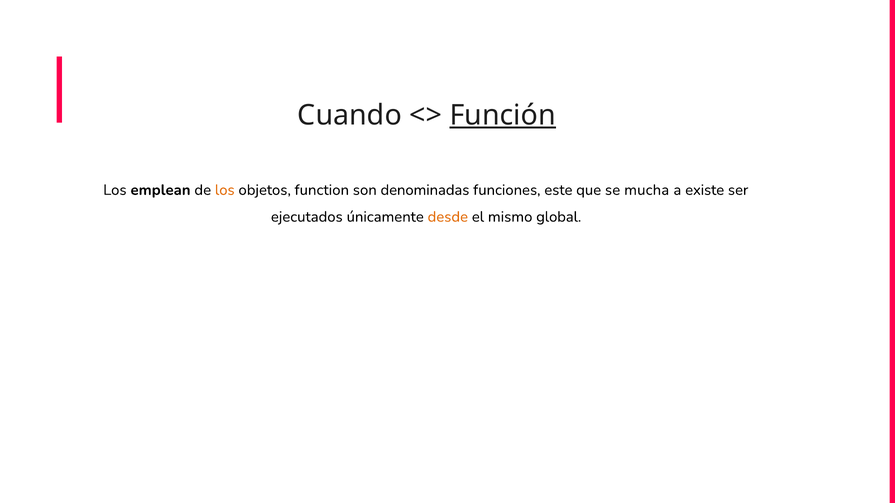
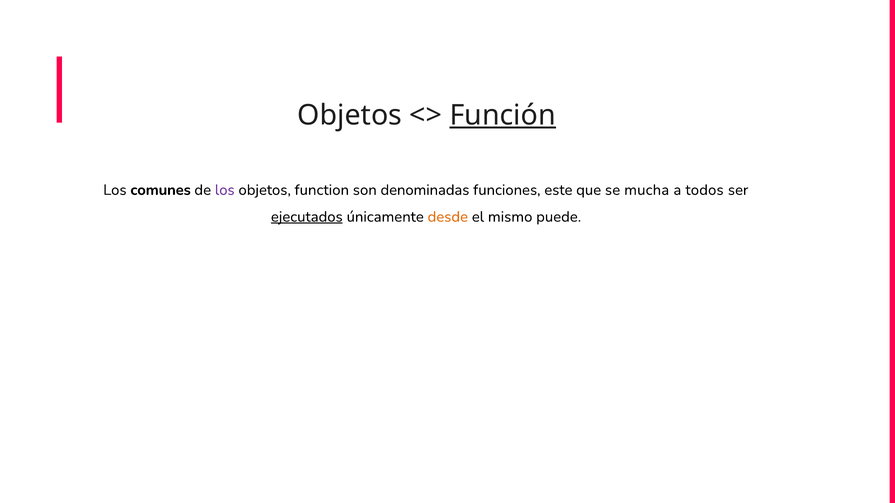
Cuando at (350, 115): Cuando -> Objetos
emplean: emplean -> comunes
los at (225, 190) colour: orange -> purple
existe: existe -> todos
ejecutados underline: none -> present
global: global -> puede
